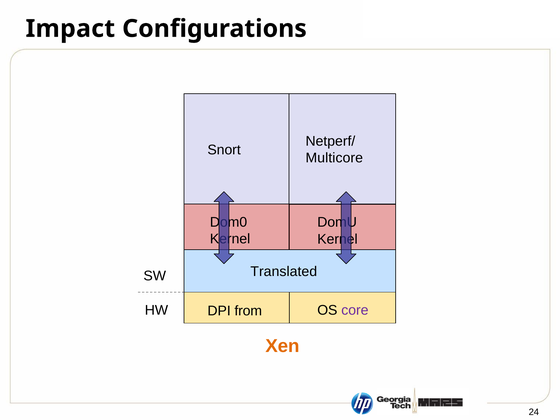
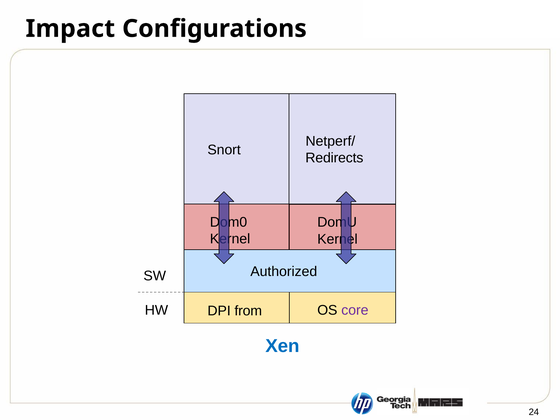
Multicore: Multicore -> Redirects
Translated: Translated -> Authorized
Xen colour: orange -> blue
